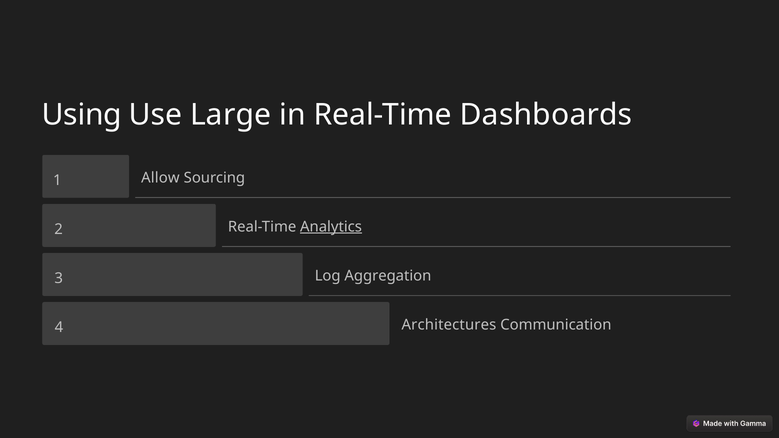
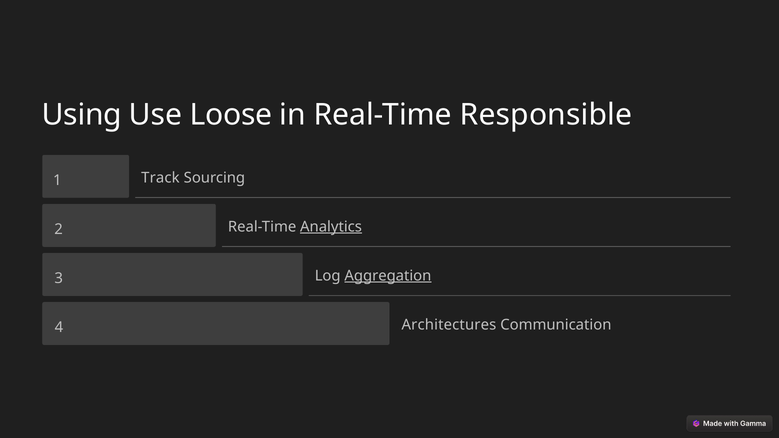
Large: Large -> Loose
Dashboards: Dashboards -> Responsible
Allow: Allow -> Track
Aggregation underline: none -> present
